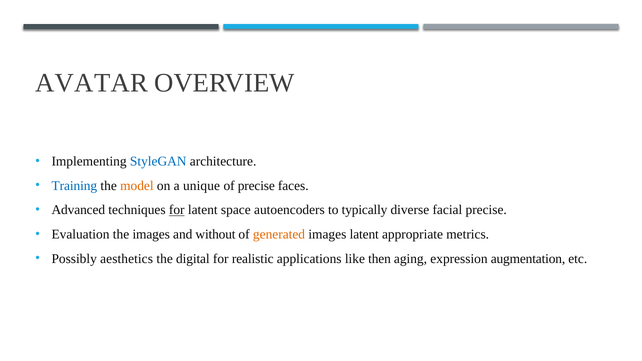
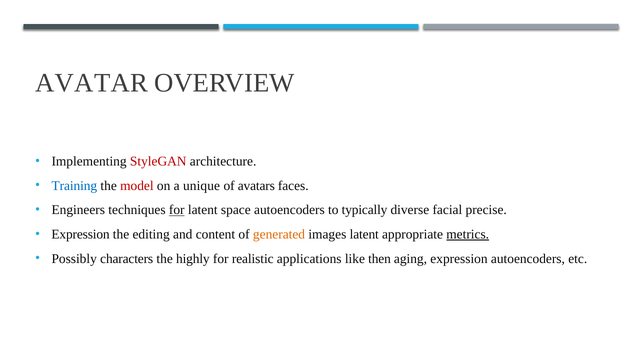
StyleGAN colour: blue -> red
model colour: orange -> red
of precise: precise -> avatars
Advanced: Advanced -> Engineers
Evaluation at (80, 234): Evaluation -> Expression
the images: images -> editing
without: without -> content
metrics underline: none -> present
aesthetics: aesthetics -> characters
digital: digital -> highly
expression augmentation: augmentation -> autoencoders
